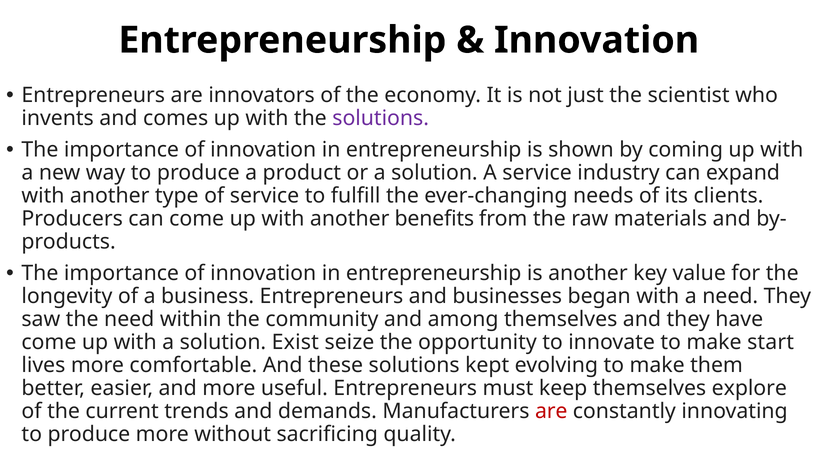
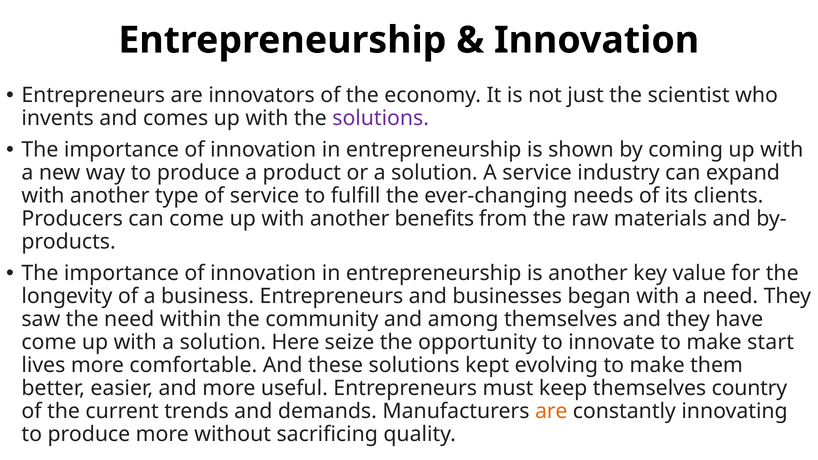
Exist: Exist -> Here
explore: explore -> country
are at (551, 411) colour: red -> orange
